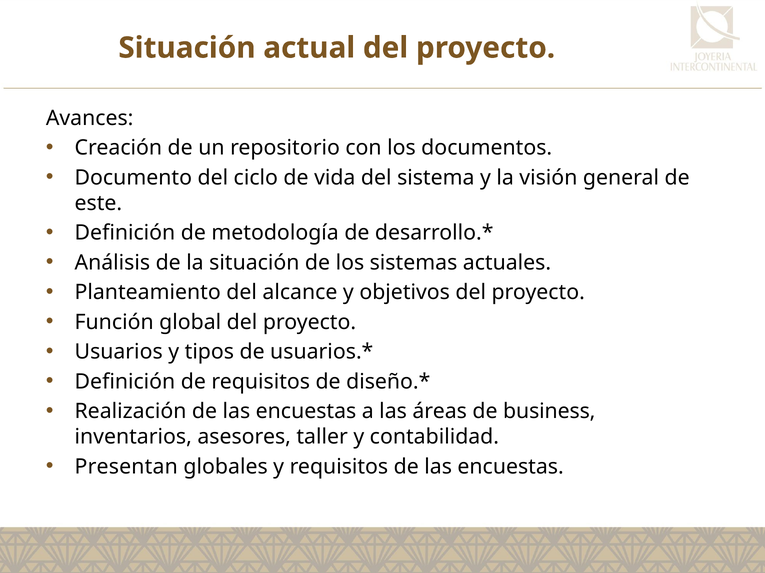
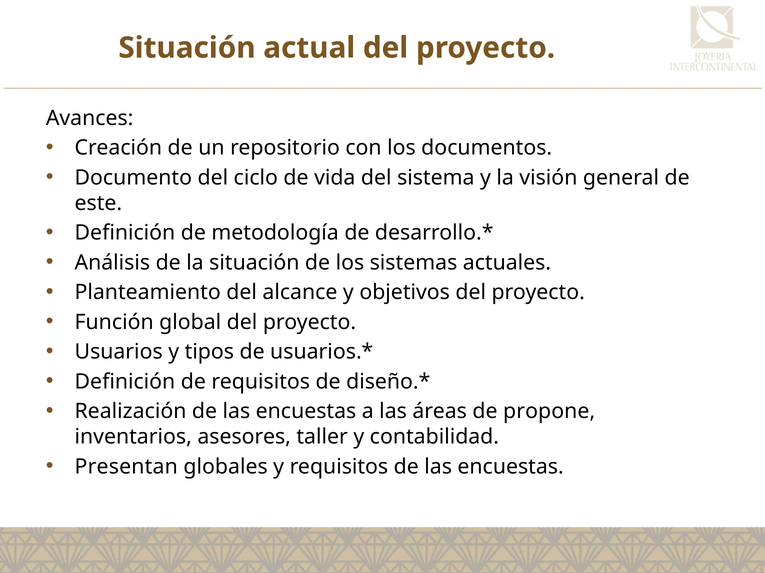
business: business -> propone
